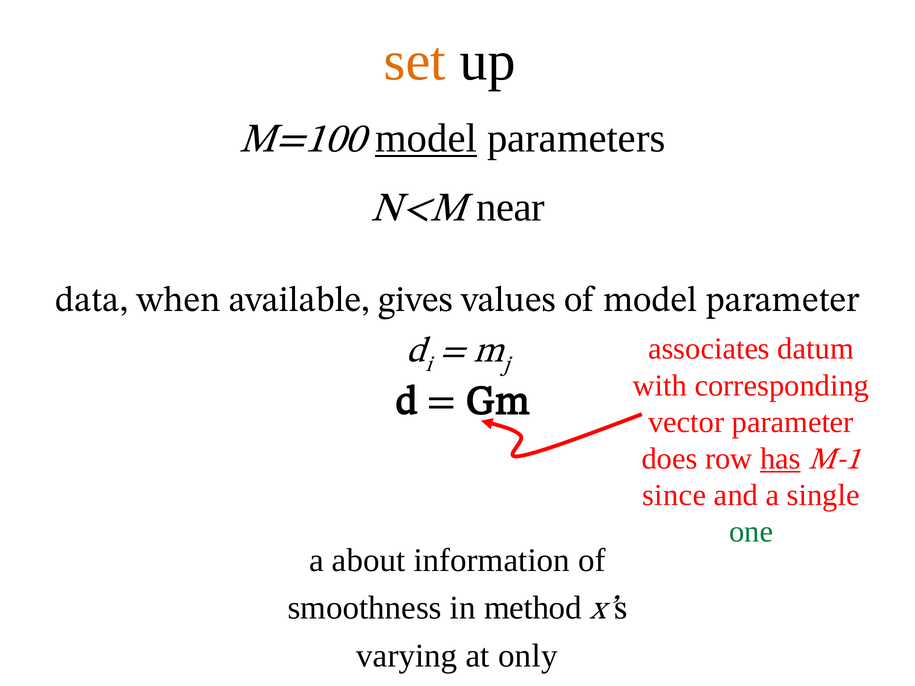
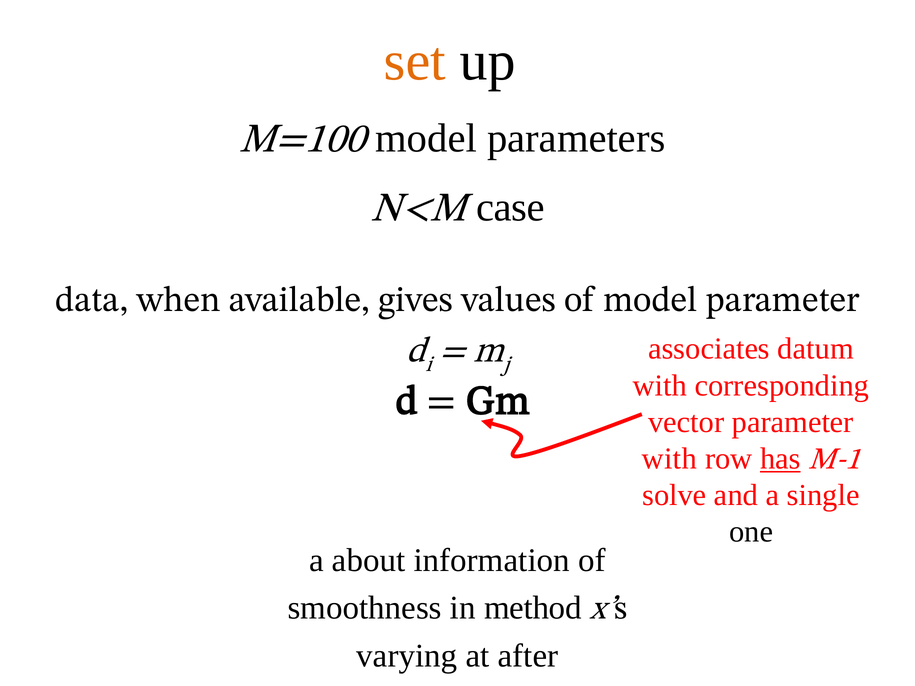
model at (426, 139) underline: present -> none
near: near -> case
does at (670, 459): does -> with
since: since -> solve
one colour: green -> black
only: only -> after
